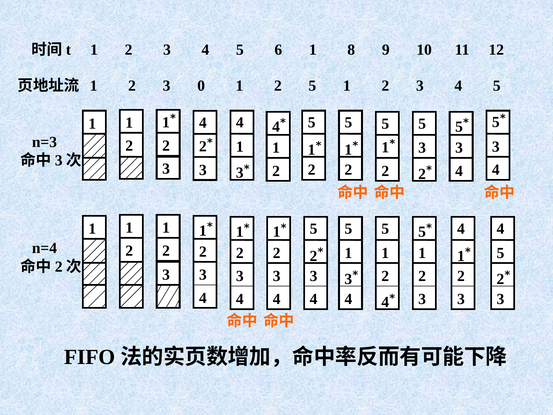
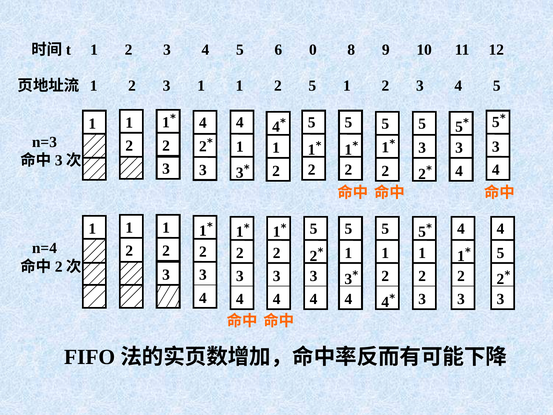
6 1: 1 -> 0
3 0: 0 -> 1
